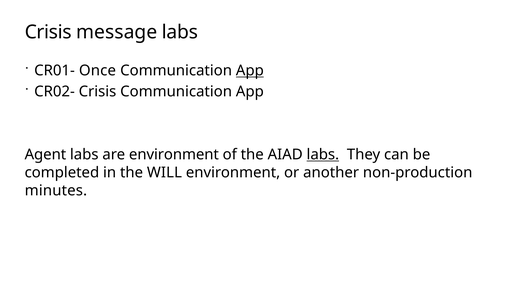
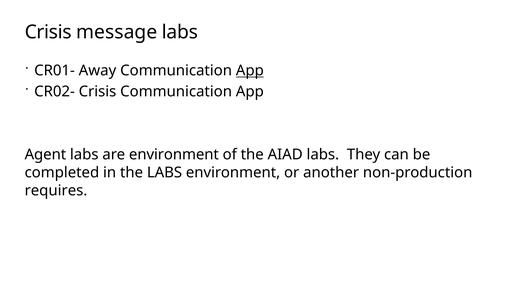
Once: Once -> Away
labs at (323, 154) underline: present -> none
the WILL: WILL -> LABS
minutes: minutes -> requires
